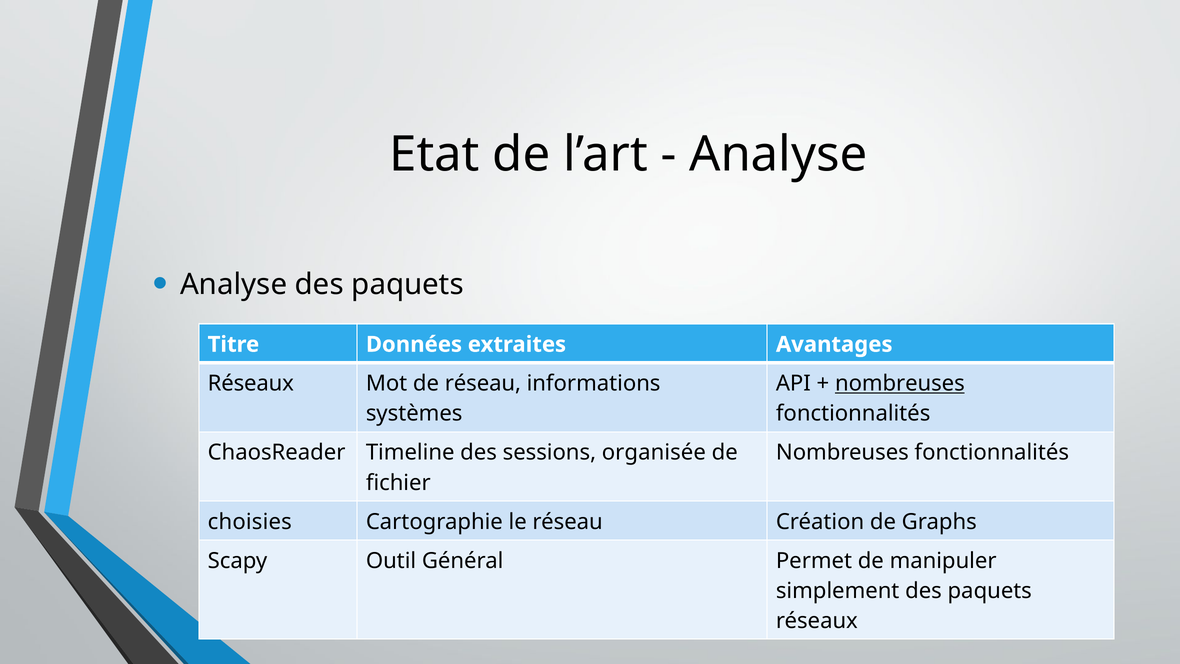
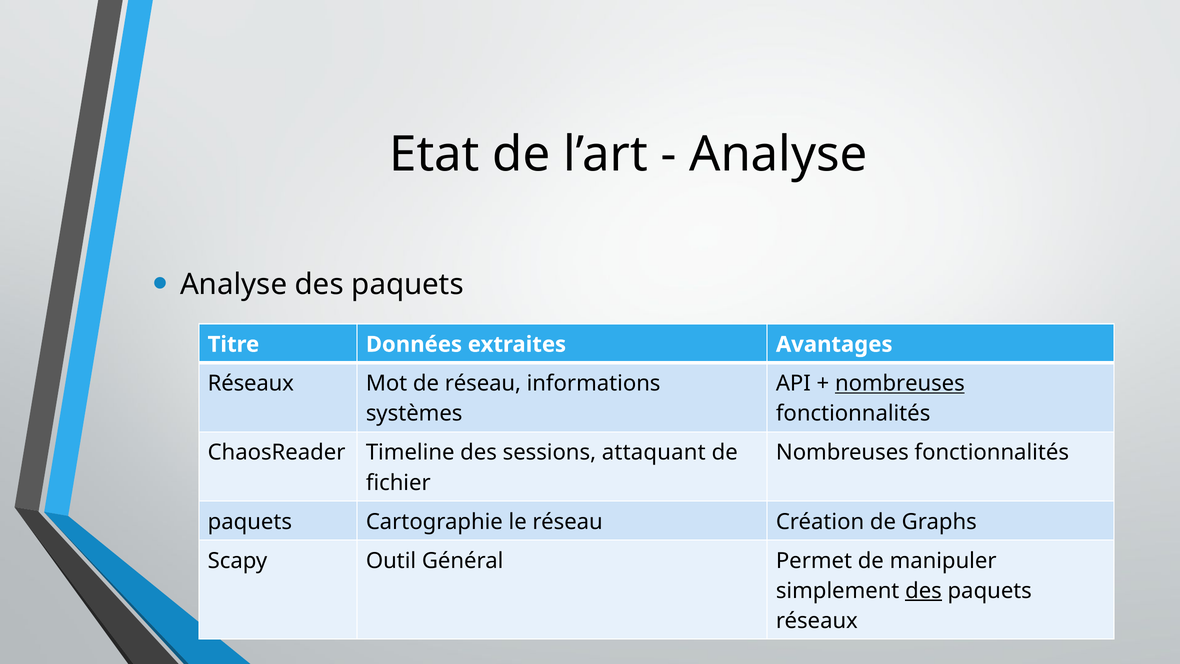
organisée: organisée -> attaquant
choisies at (250, 521): choisies -> paquets
des at (924, 591) underline: none -> present
